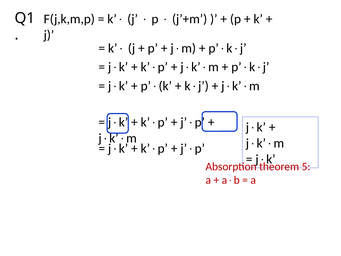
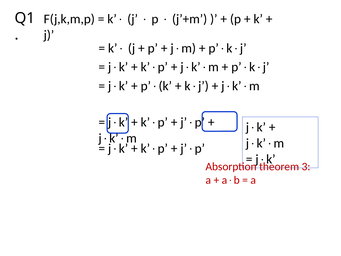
5: 5 -> 3
